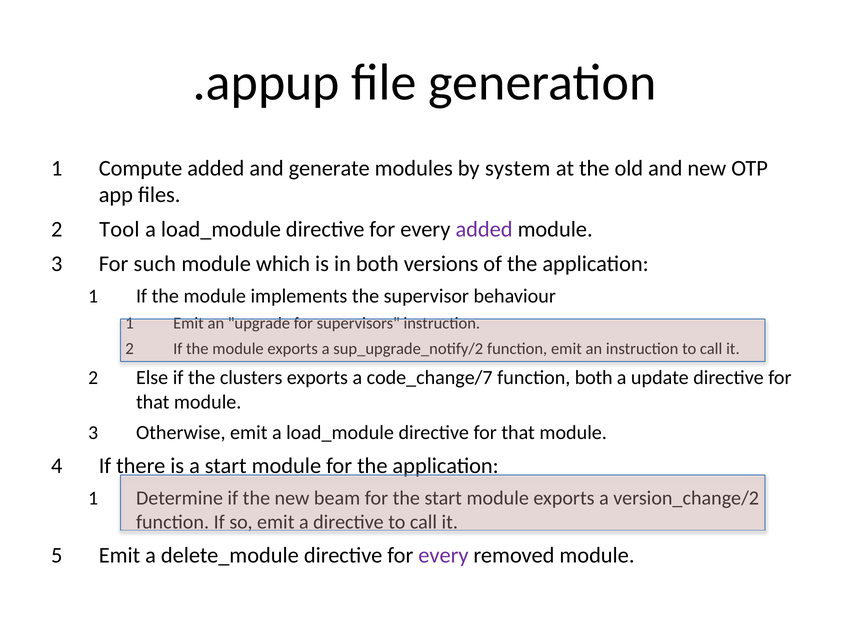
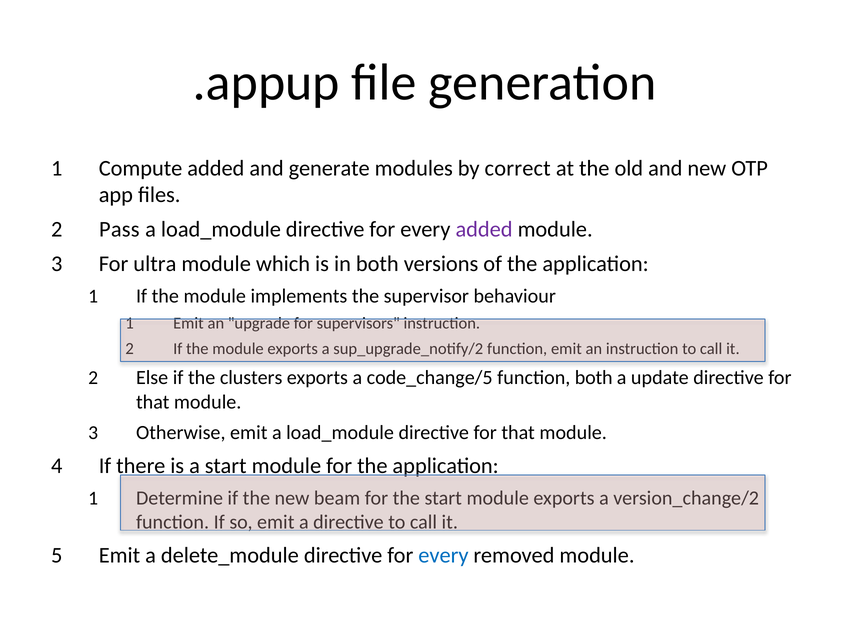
system: system -> correct
Tool: Tool -> Pass
such: such -> ultra
code_change/7: code_change/7 -> code_change/5
every at (443, 555) colour: purple -> blue
